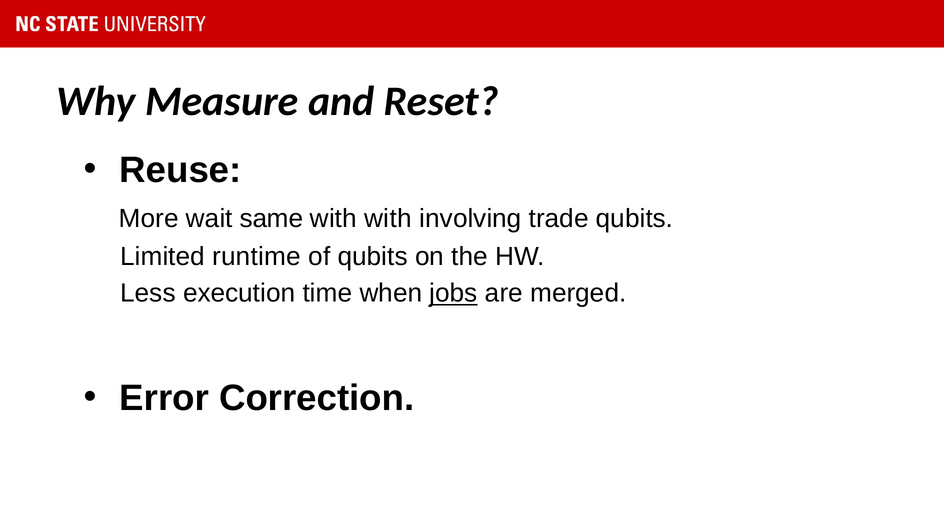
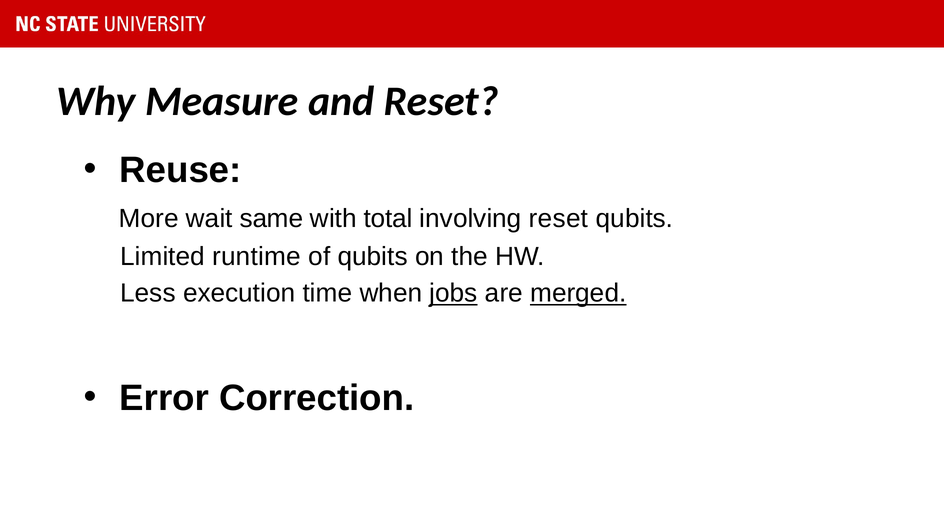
with with: with -> total
involving trade: trade -> reset
merged underline: none -> present
